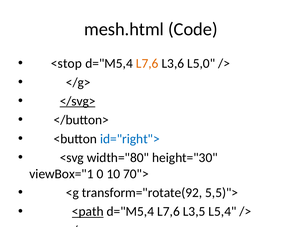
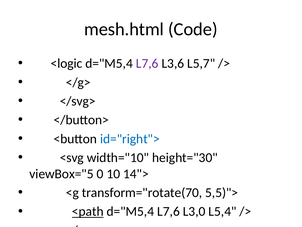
<stop: <stop -> <logic
L7,6 at (147, 63) colour: orange -> purple
L5,0: L5,0 -> L5,7
</svg> at (78, 101) underline: present -> none
width="80: width="80 -> width="10
viewBox="1: viewBox="1 -> viewBox="5
70">: 70"> -> 14">
transform="rotate(92: transform="rotate(92 -> transform="rotate(70
L3,5: L3,5 -> L3,0
